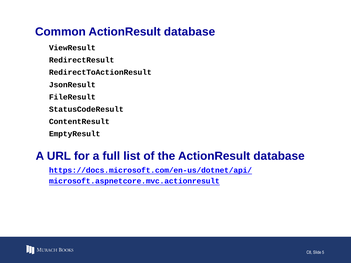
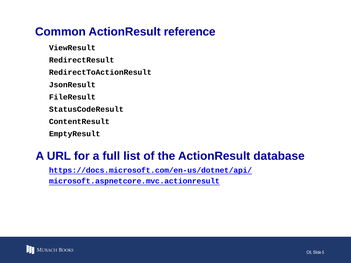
Common ActionResult database: database -> reference
